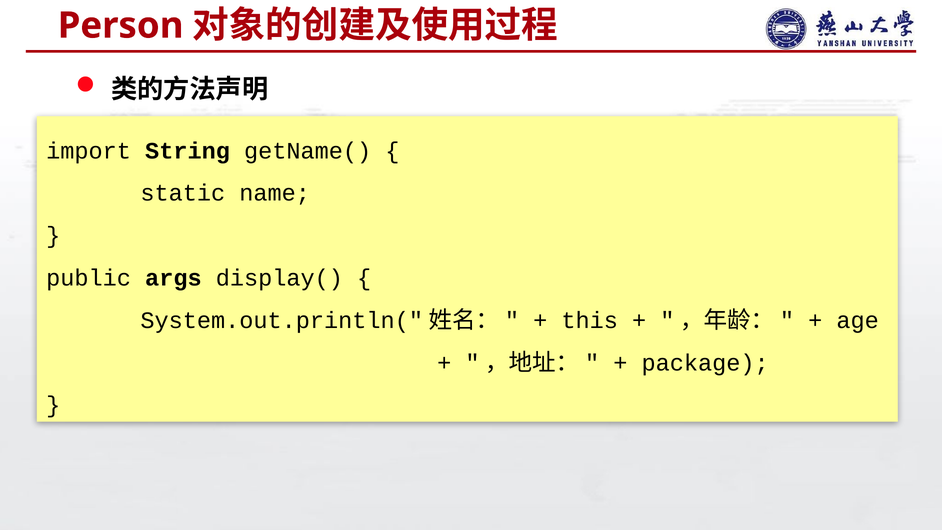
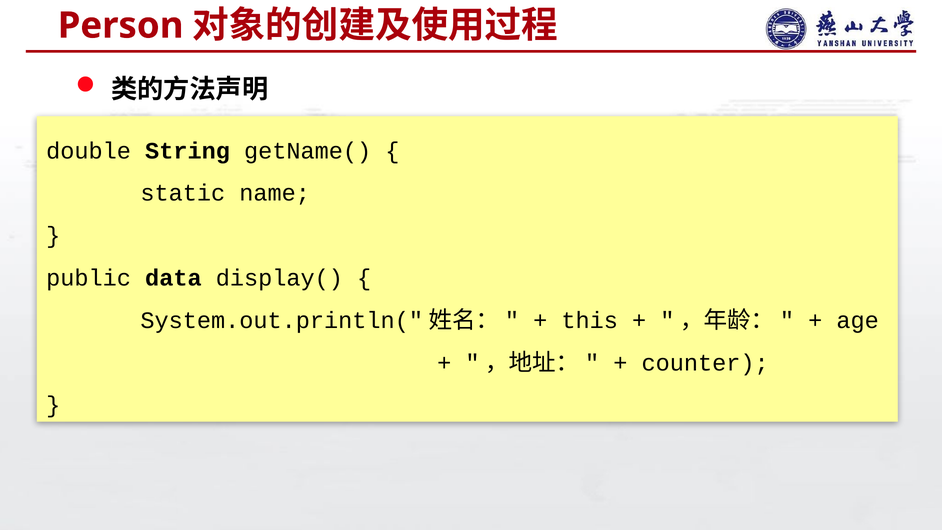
import: import -> double
args: args -> data
package: package -> counter
